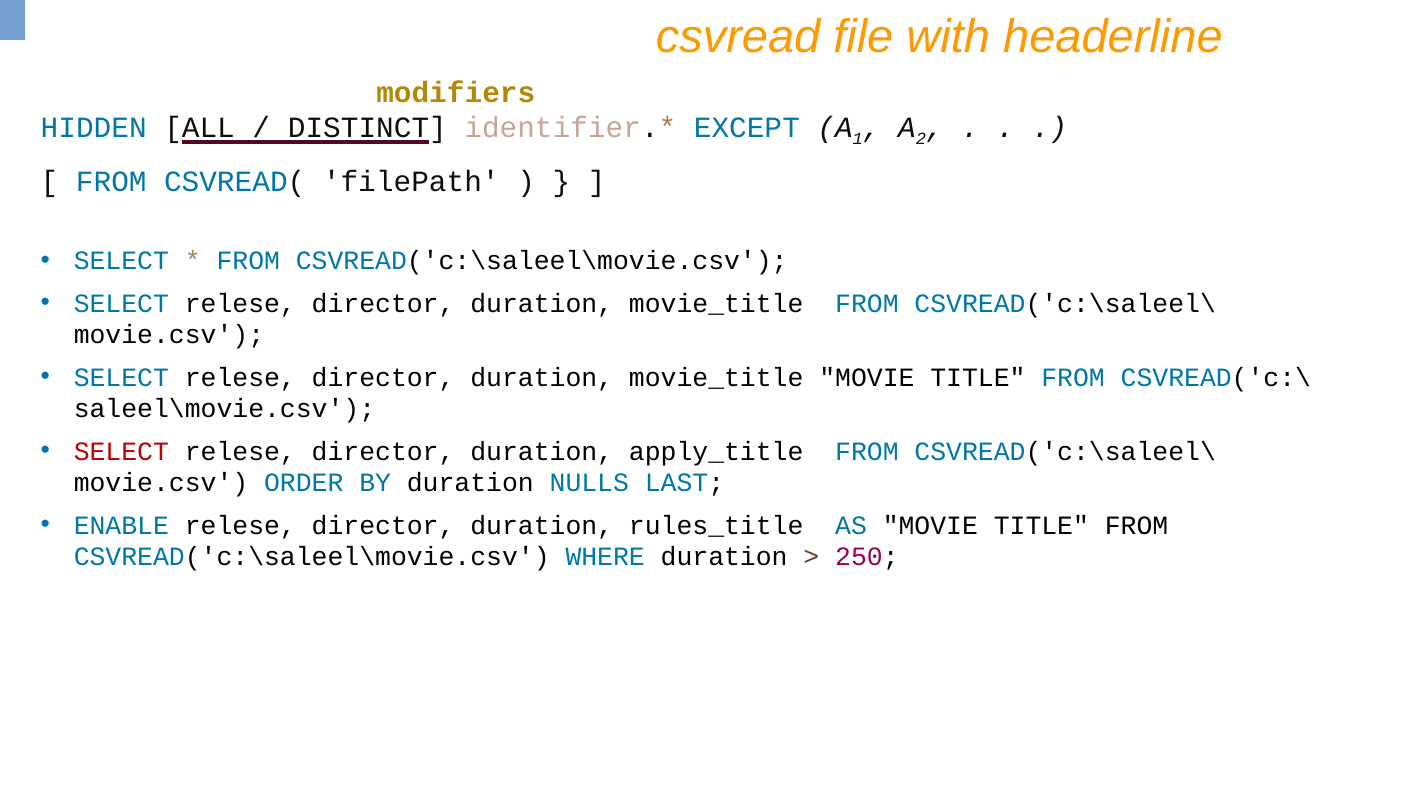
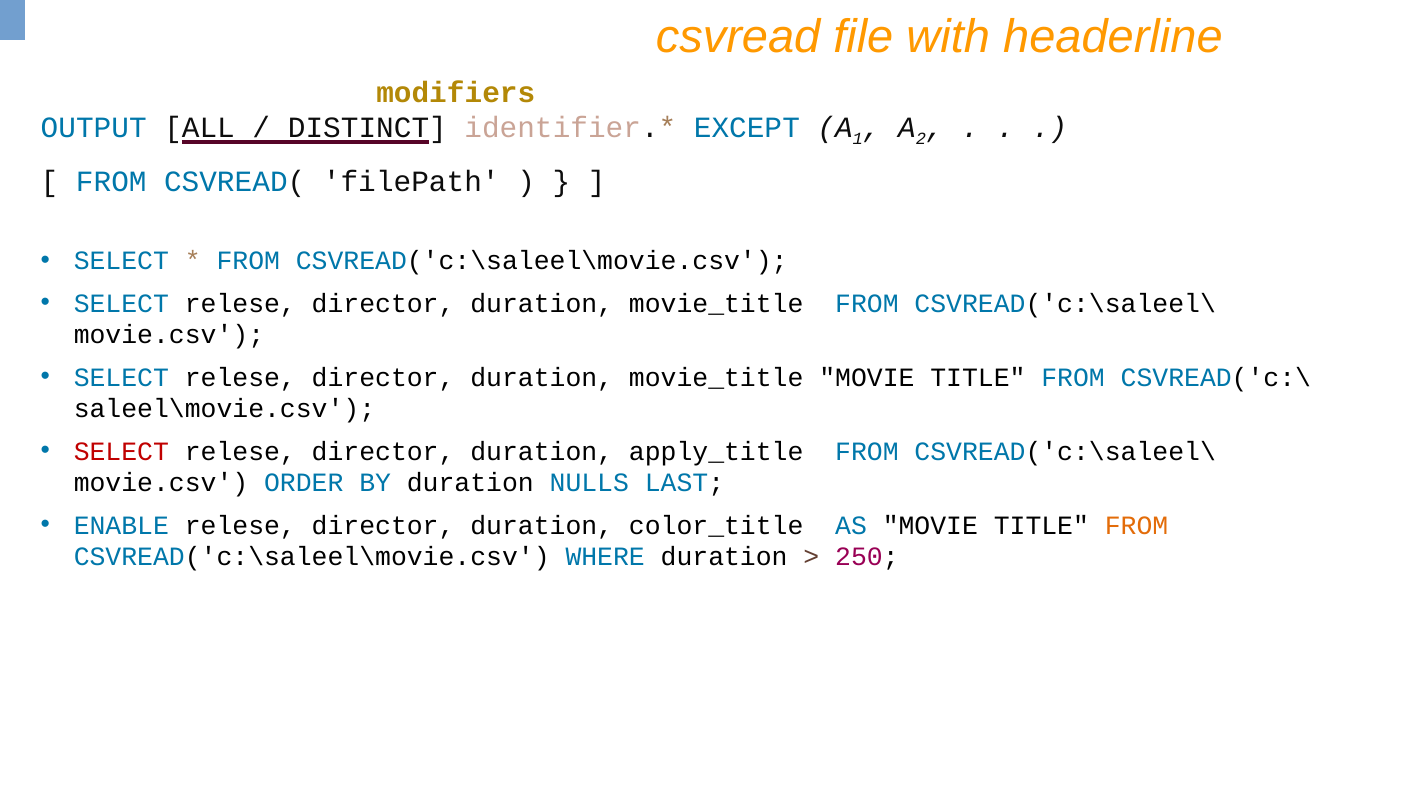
HIDDEN: HIDDEN -> OUTPUT
rules_title: rules_title -> color_title
FROM at (1137, 526) colour: black -> orange
